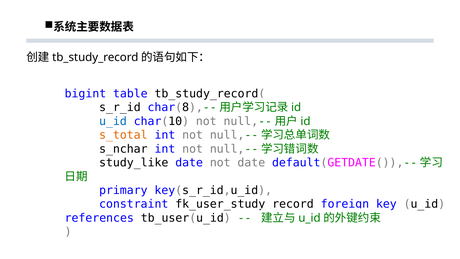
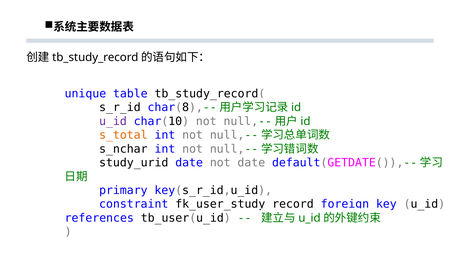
bigint: bigint -> unique
u_id at (113, 121) colour: blue -> purple
study_like: study_like -> study_urid
